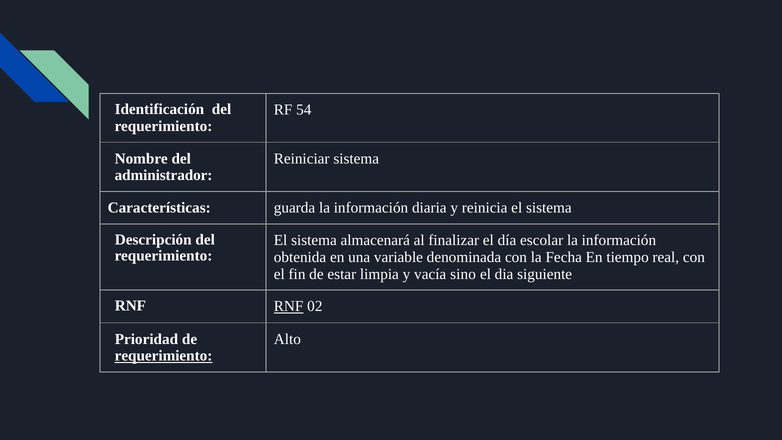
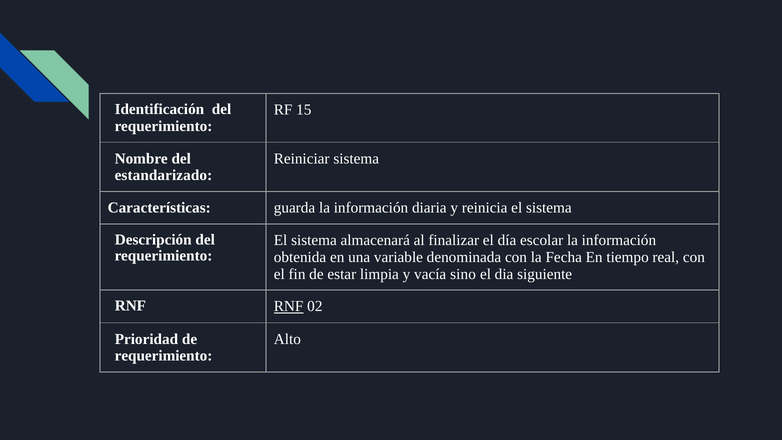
54: 54 -> 15
administrador: administrador -> estandarizado
requerimiento at (164, 356) underline: present -> none
